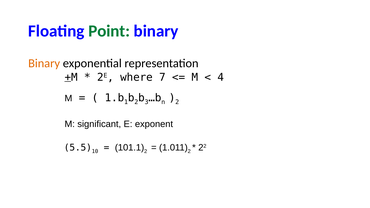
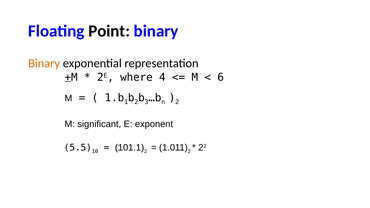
Point colour: green -> black
7: 7 -> 4
4: 4 -> 6
